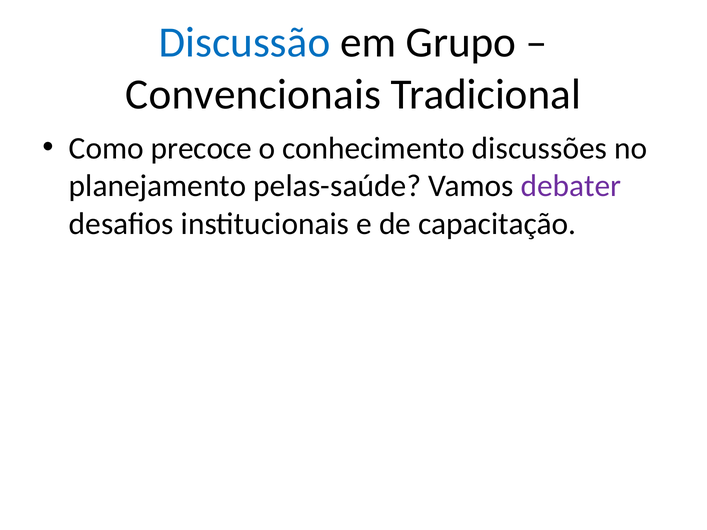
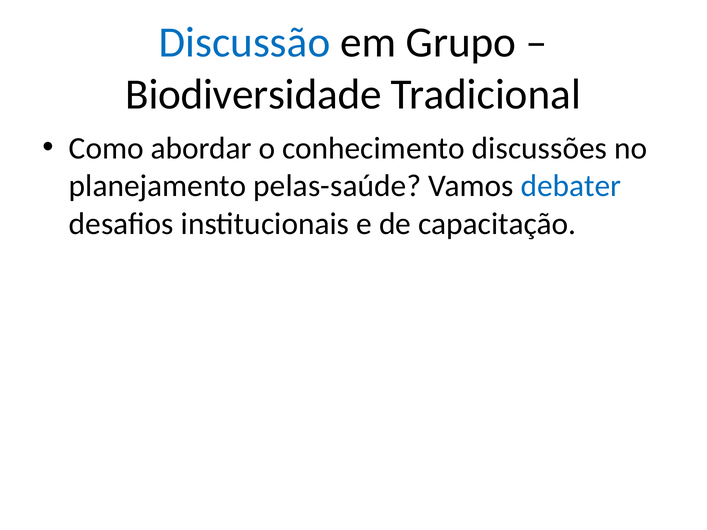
Convencionais: Convencionais -> Biodiversidade
precoce: precoce -> abordar
debater colour: purple -> blue
